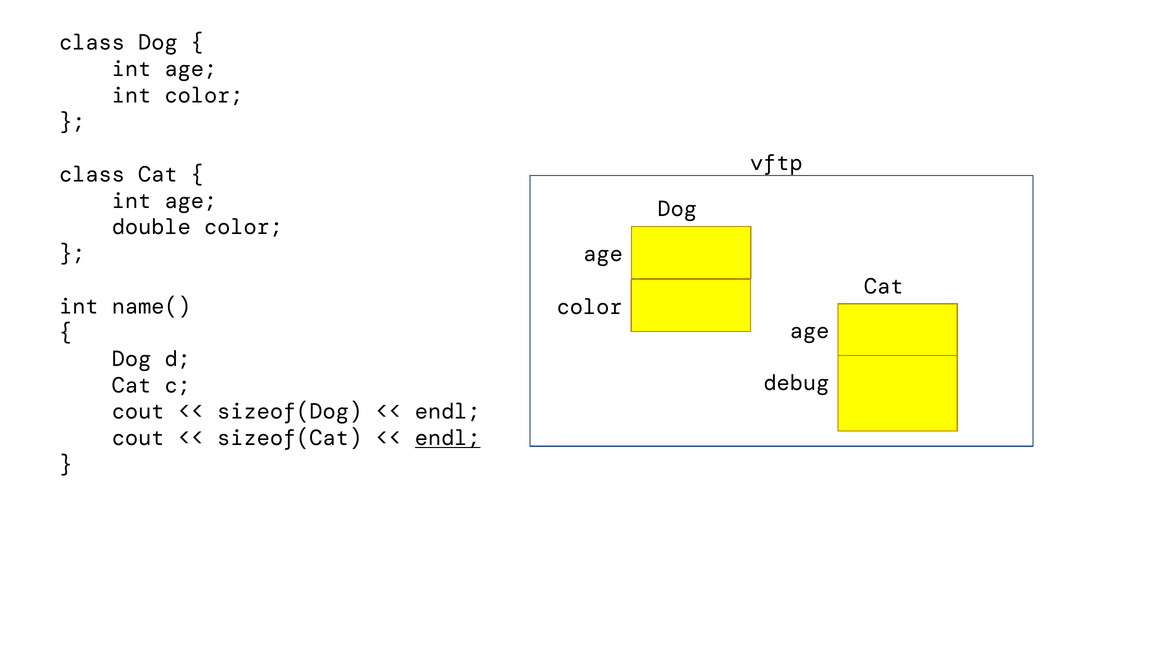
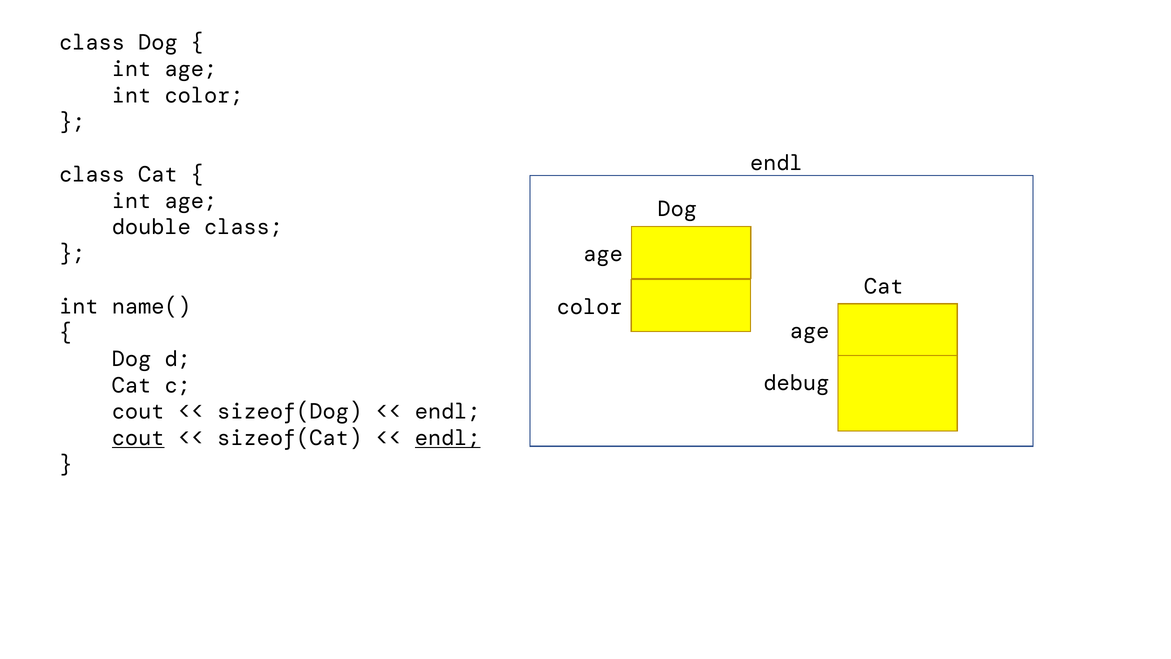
vftp at (776, 163): vftp -> endl
double color: color -> class
cout at (138, 438) underline: none -> present
